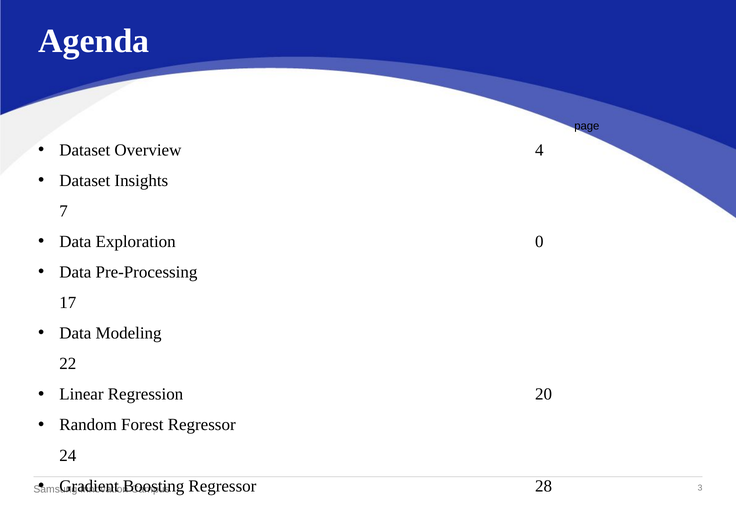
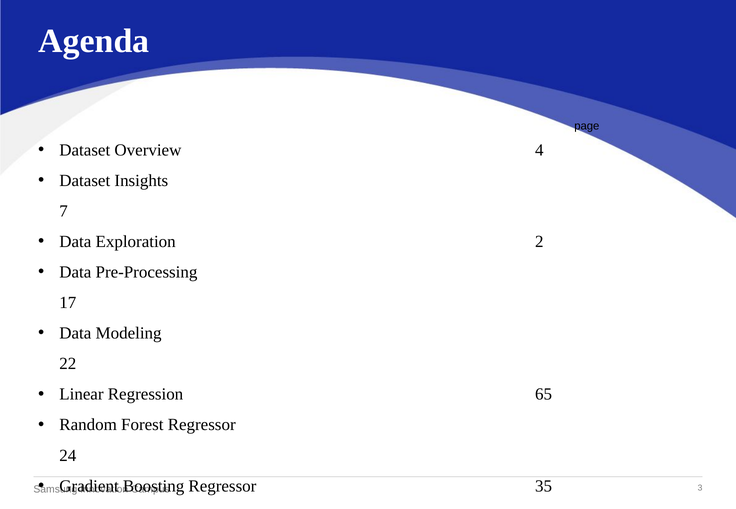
0: 0 -> 2
20: 20 -> 65
Regressor 28: 28 -> 35
